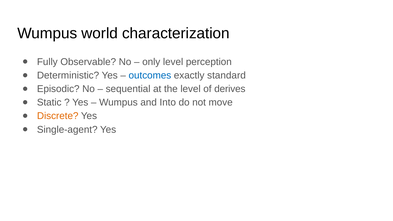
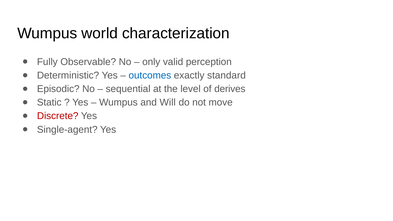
only level: level -> valid
Into: Into -> Will
Discrete colour: orange -> red
